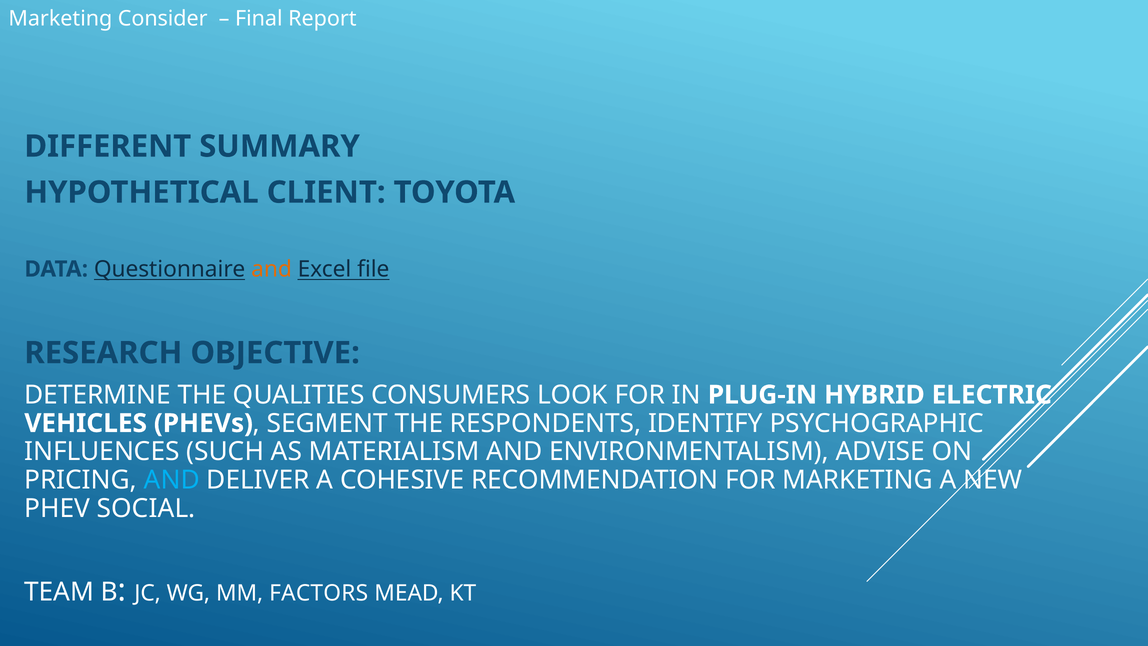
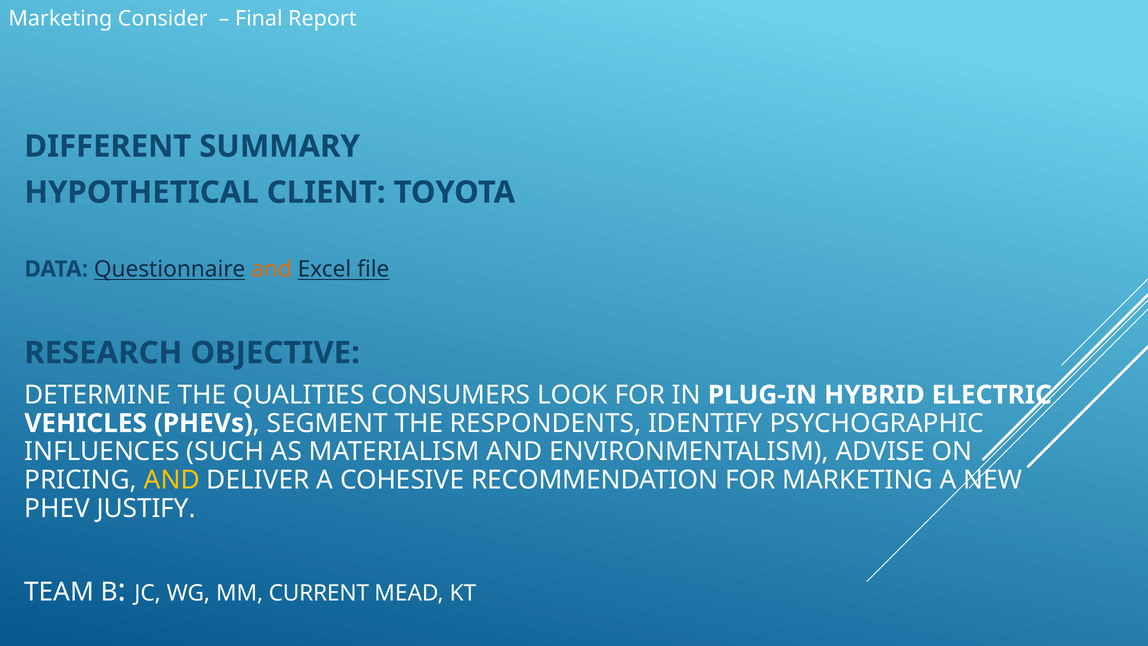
AND at (172, 480) colour: light blue -> yellow
SOCIAL: SOCIAL -> JUSTIFY
FACTORS: FACTORS -> CURRENT
